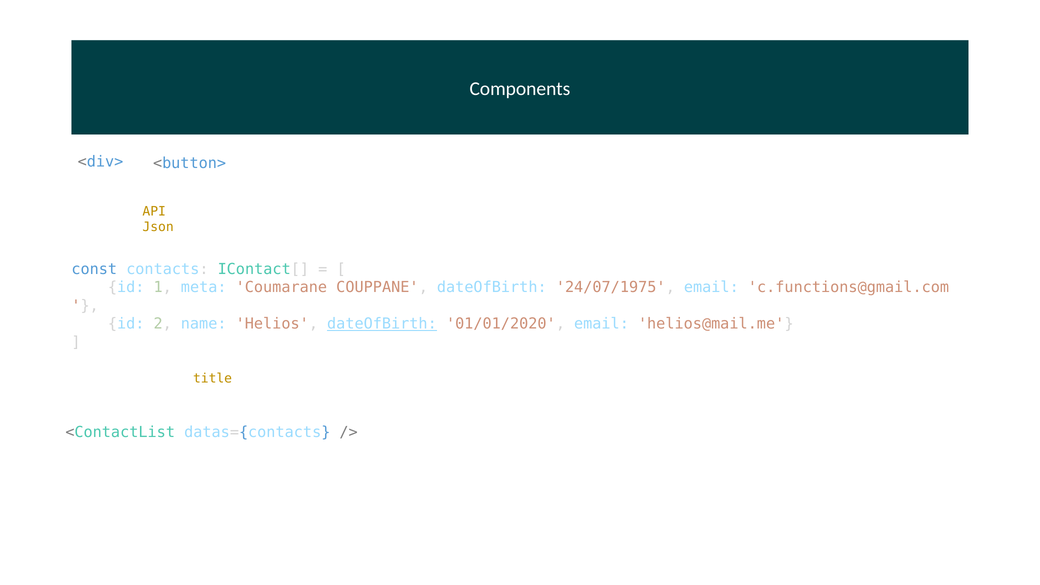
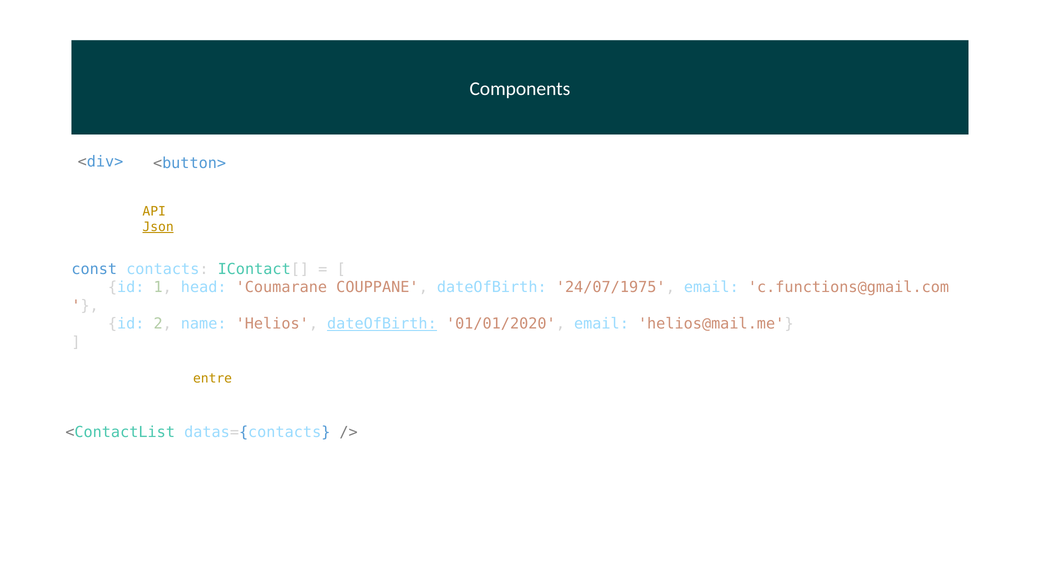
Json underline: none -> present
meta: meta -> head
title: title -> entre
